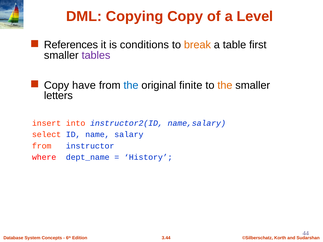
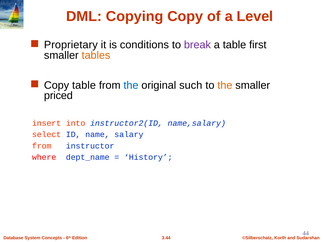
References: References -> Proprietary
break colour: orange -> purple
tables colour: purple -> orange
Copy have: have -> table
finite: finite -> such
letters: letters -> priced
